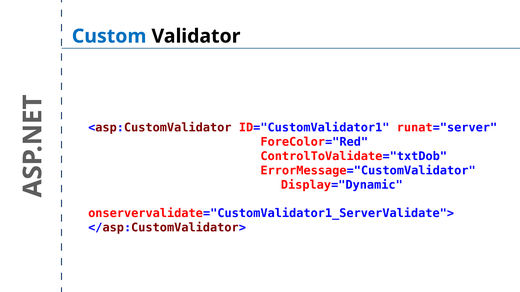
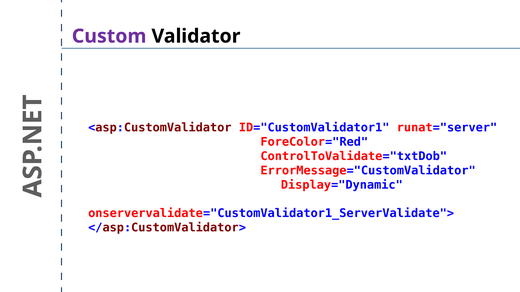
Custom colour: blue -> purple
